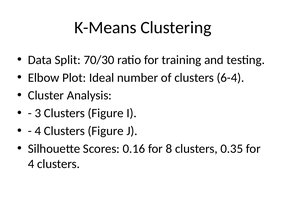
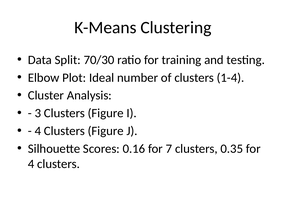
6-4: 6-4 -> 1-4
8: 8 -> 7
